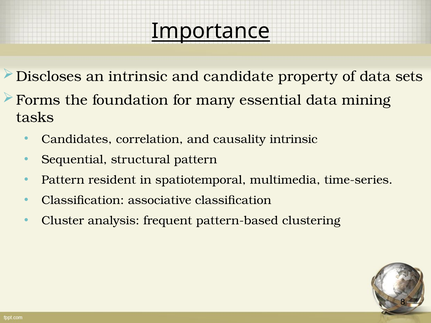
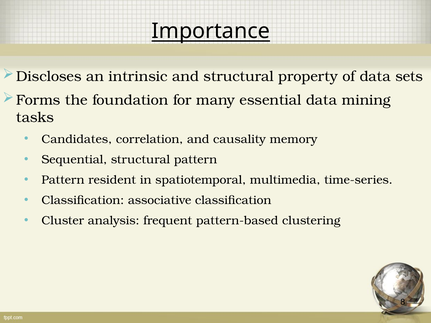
and candidate: candidate -> structural
causality intrinsic: intrinsic -> memory
